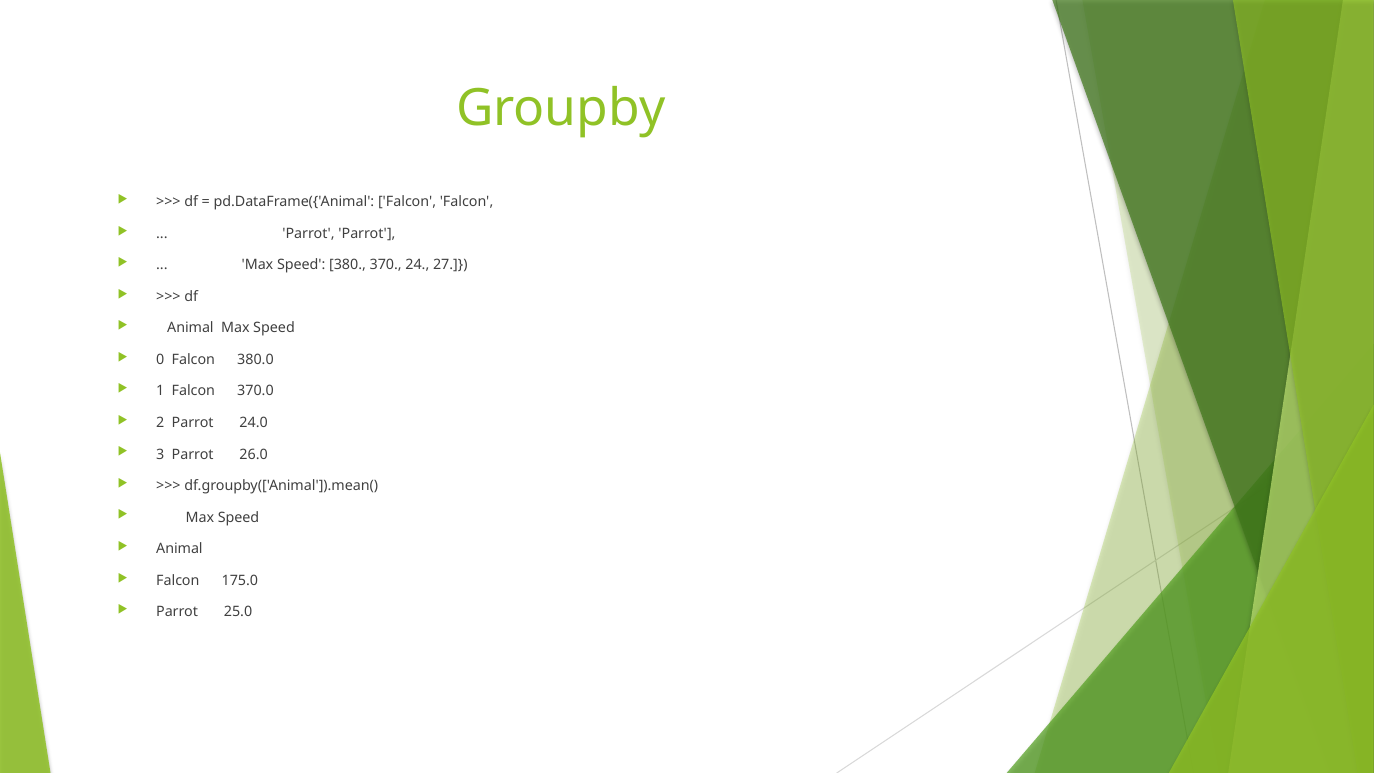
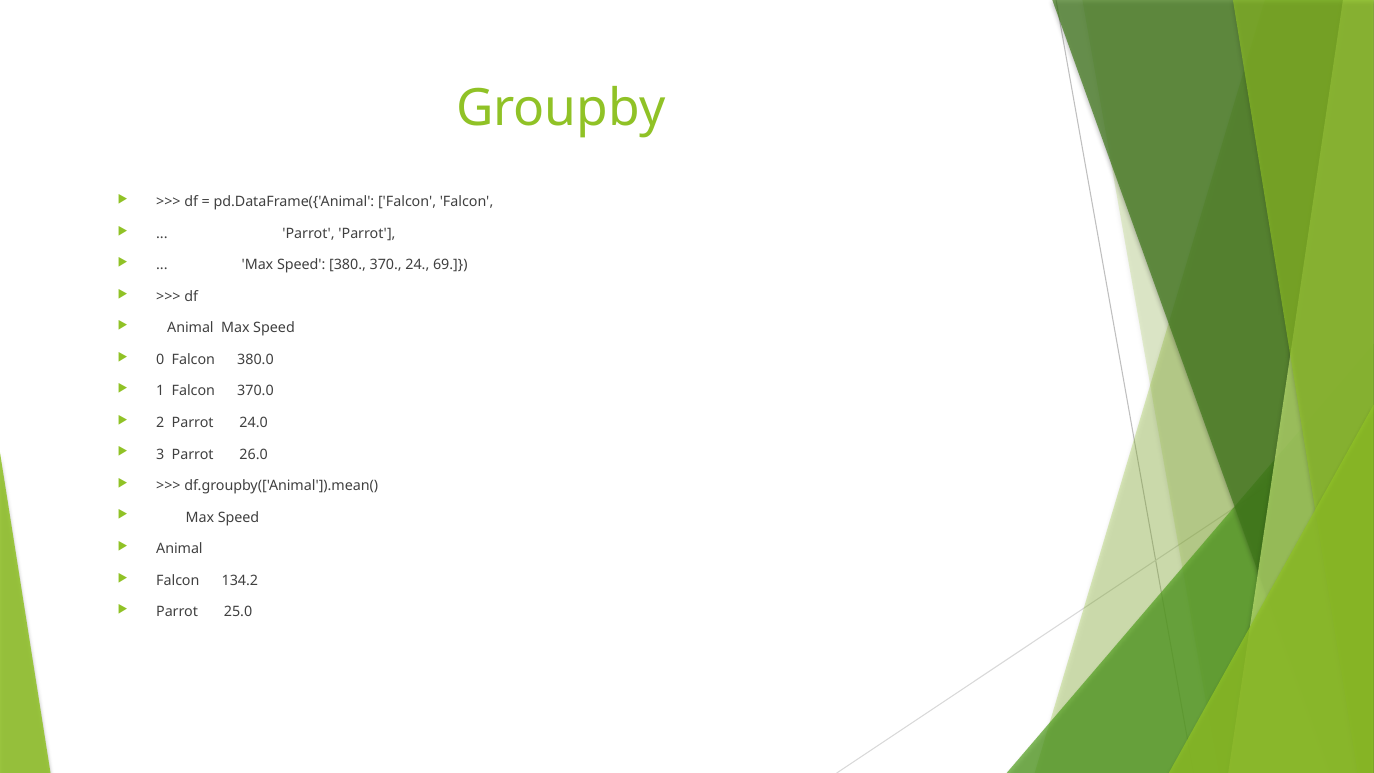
27: 27 -> 69
175.0: 175.0 -> 134.2
